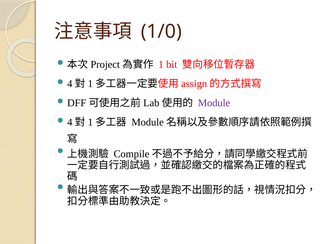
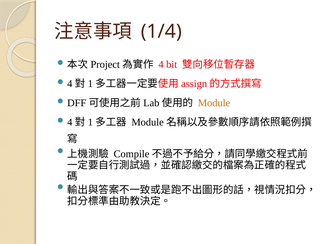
1/0: 1/0 -> 1/4
1: 1 -> 4
Module colour: purple -> orange
